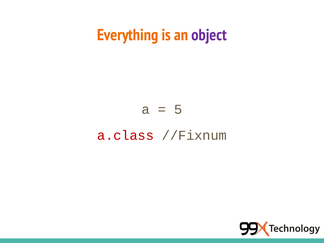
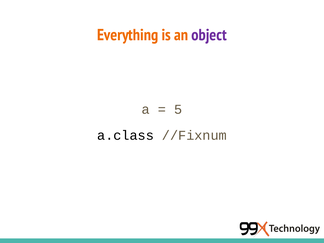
a.class colour: red -> black
